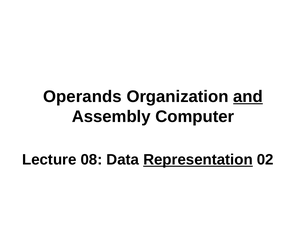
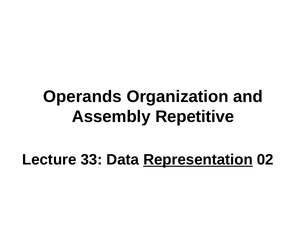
and underline: present -> none
Computer: Computer -> Repetitive
08: 08 -> 33
